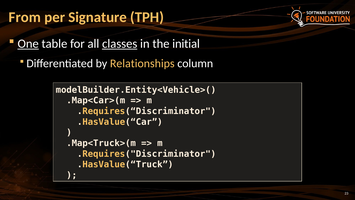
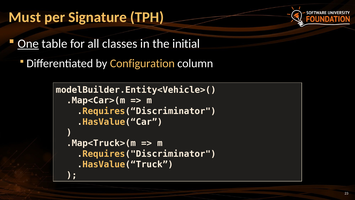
From: From -> Must
classes underline: present -> none
Relationships: Relationships -> Configuration
